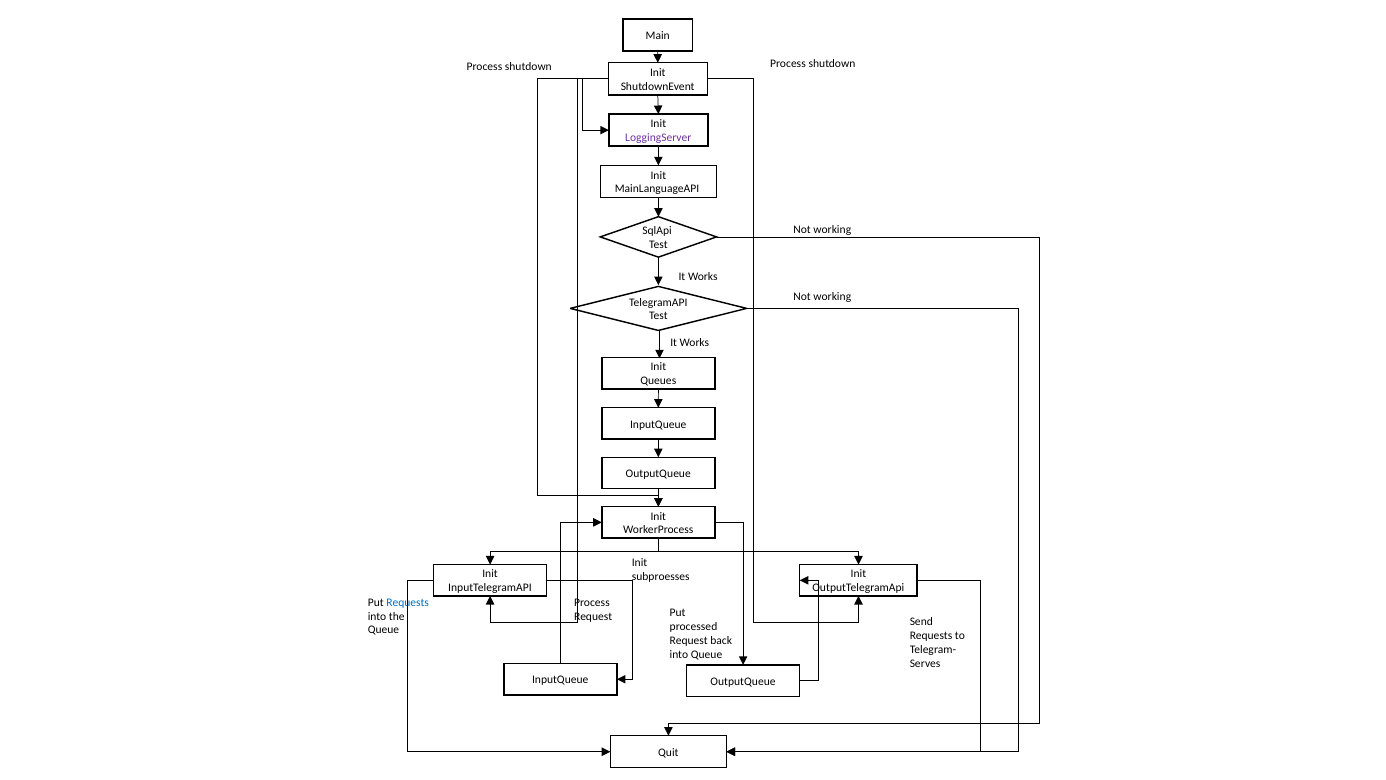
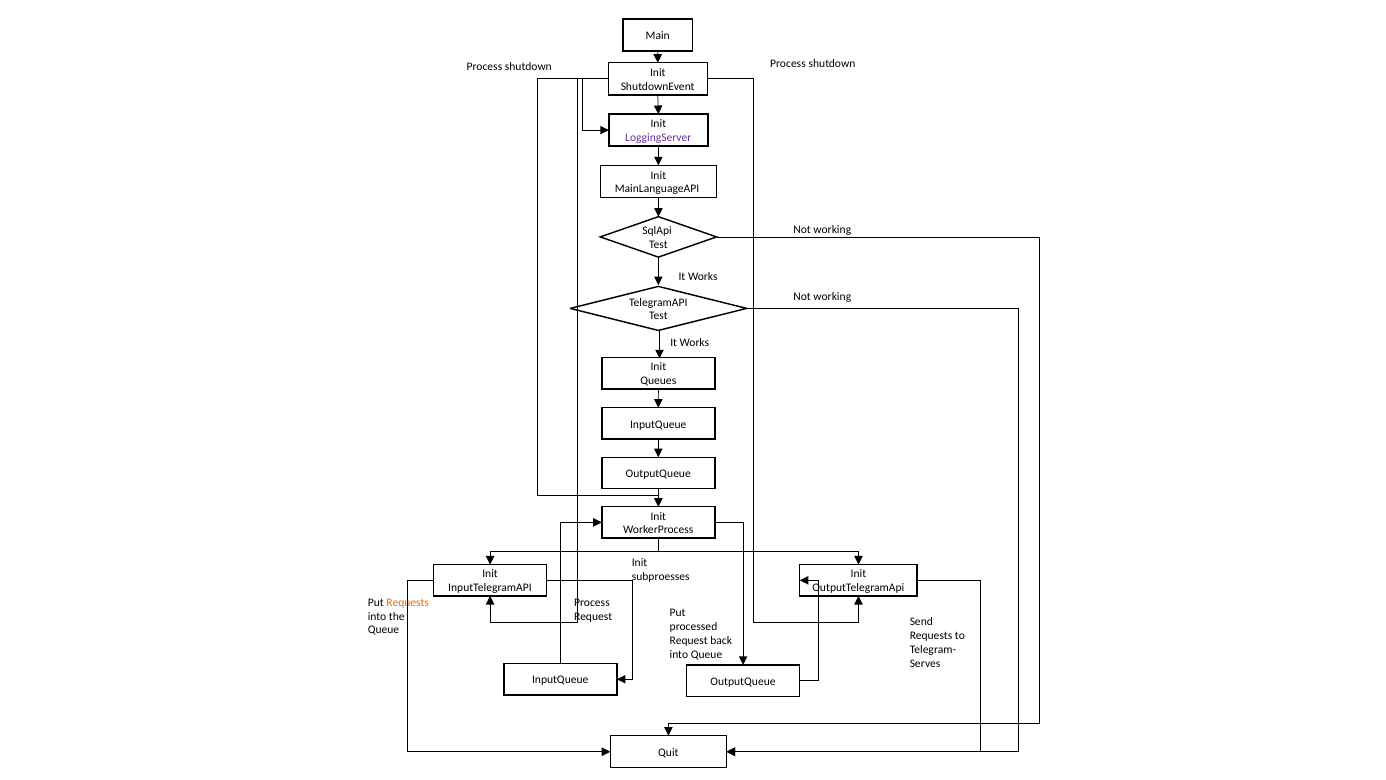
Requests at (408, 602) colour: blue -> orange
